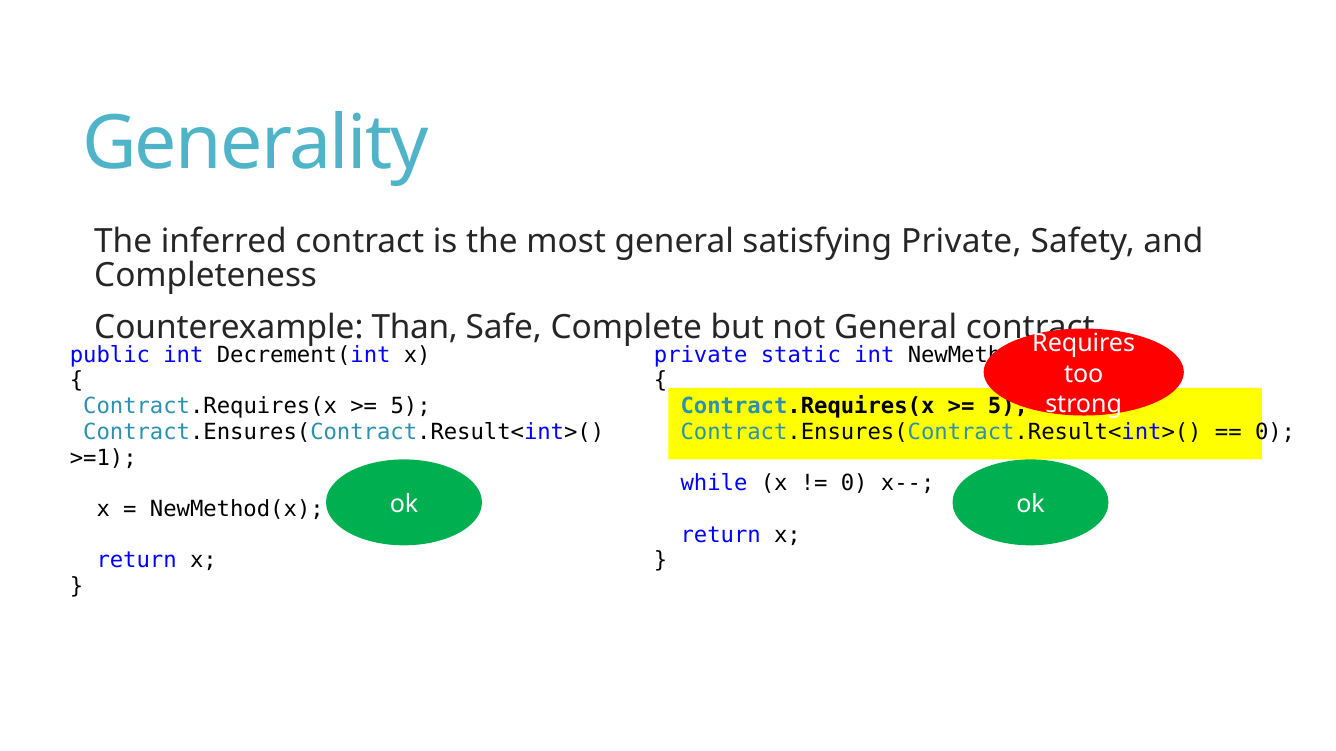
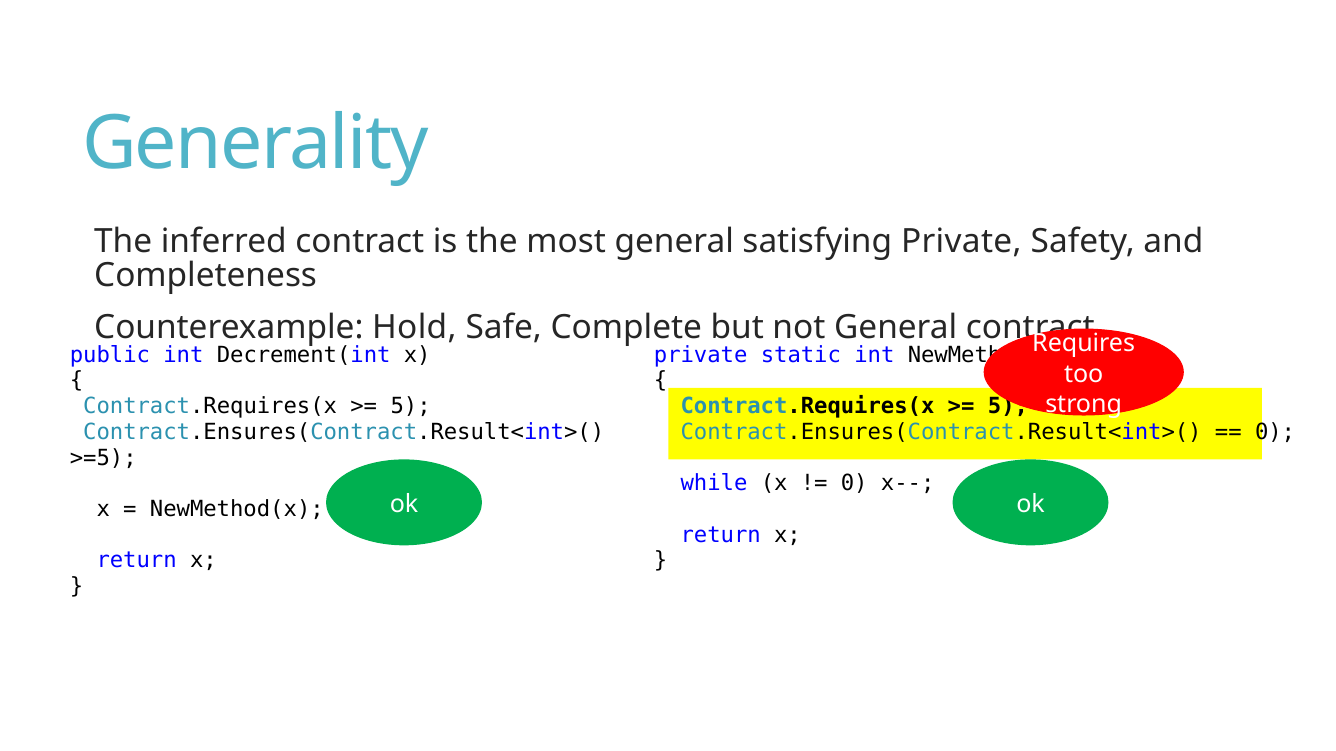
Than: Than -> Hold
>=1: >=1 -> >=5
